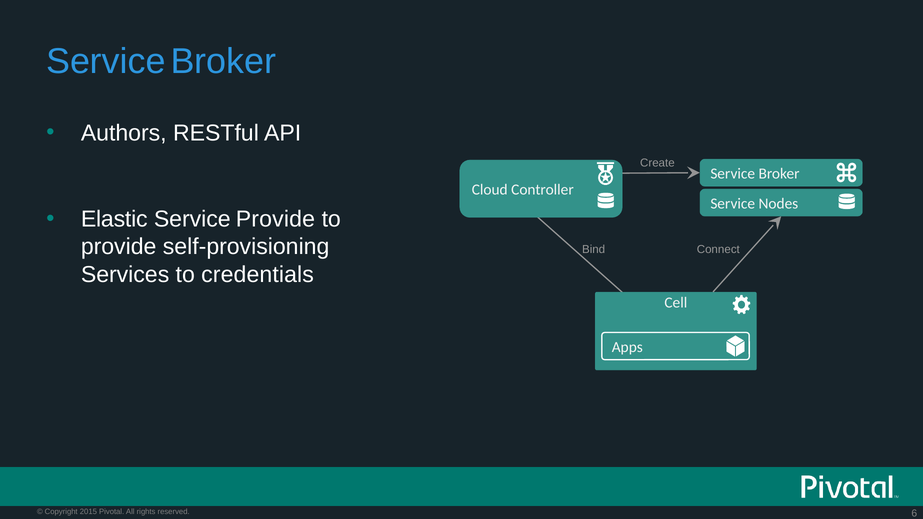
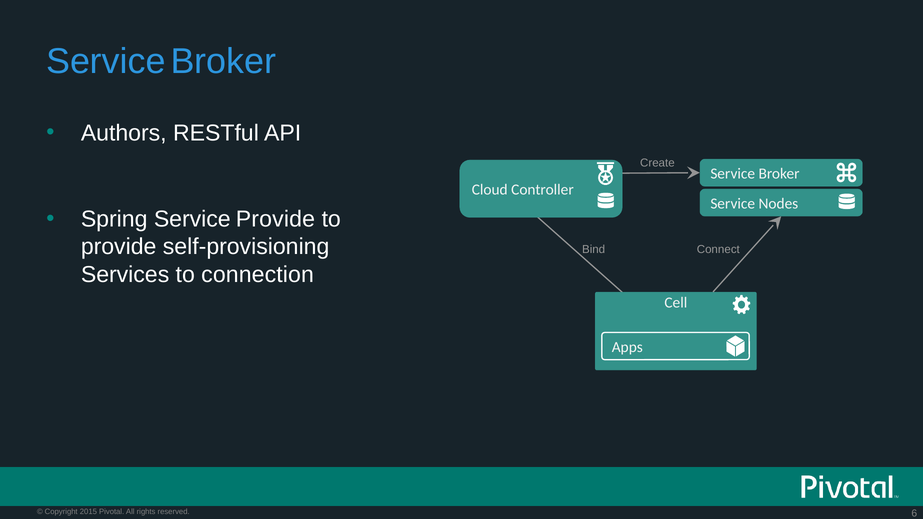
Elastic: Elastic -> Spring
credentials: credentials -> connection
